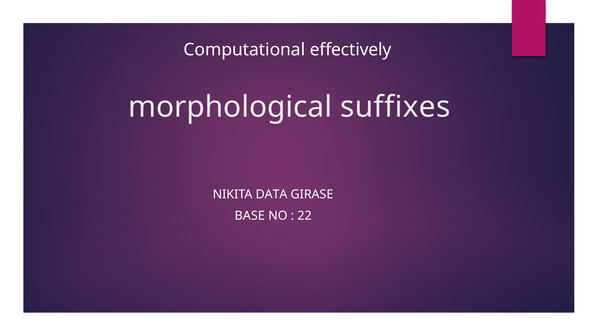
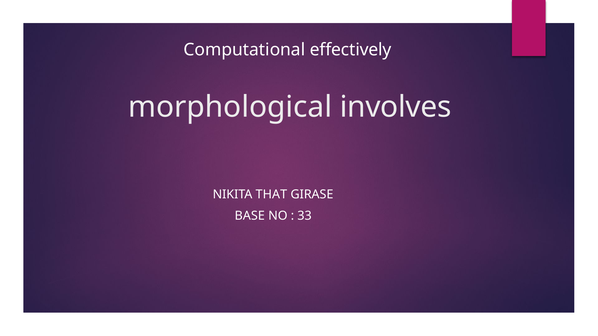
suffixes: suffixes -> involves
DATA: DATA -> THAT
22: 22 -> 33
